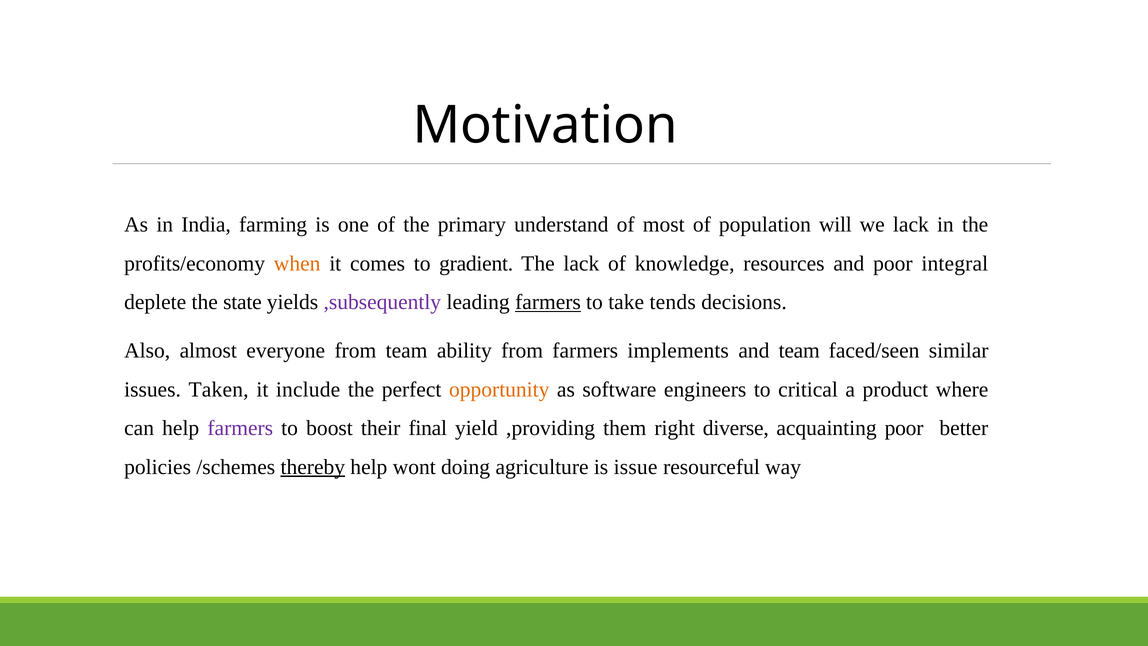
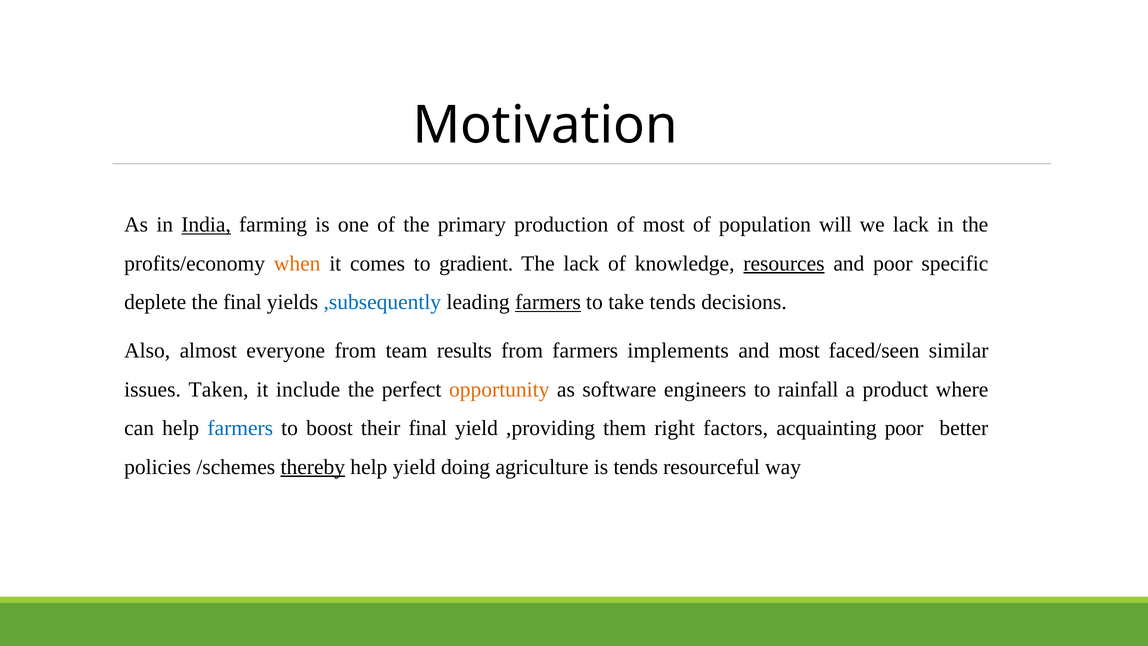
India underline: none -> present
understand: understand -> production
resources underline: none -> present
integral: integral -> specific
the state: state -> final
,subsequently colour: purple -> blue
ability: ability -> results
and team: team -> most
critical: critical -> rainfall
farmers at (240, 428) colour: purple -> blue
diverse: diverse -> factors
help wont: wont -> yield
is issue: issue -> tends
